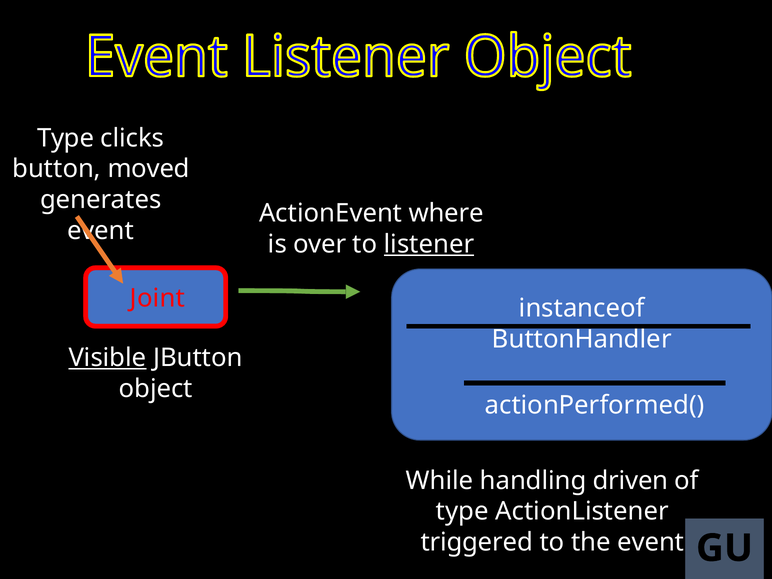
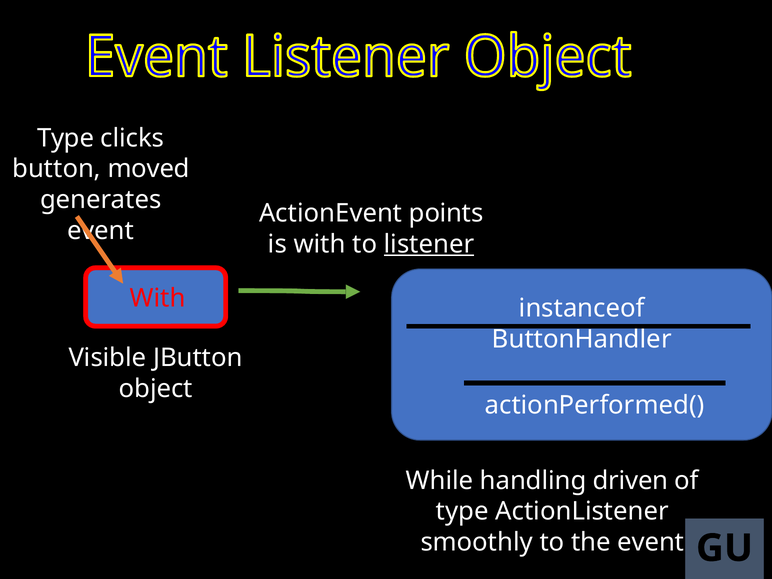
where: where -> points
is over: over -> with
Joint at (158, 298): Joint -> With
Visible underline: present -> none
triggered: triggered -> smoothly
